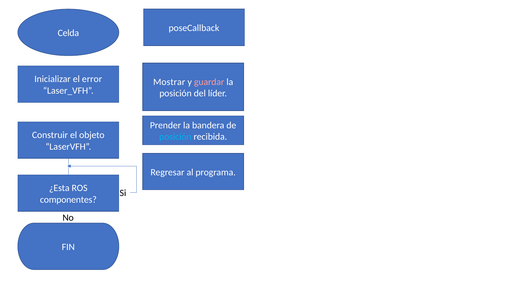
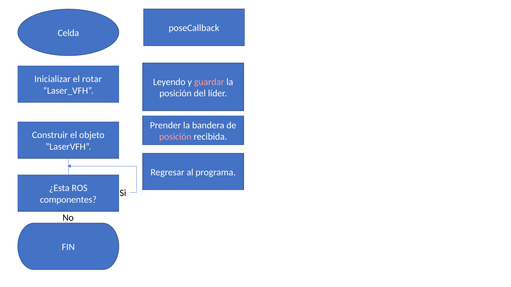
error: error -> rotar
Mostrar: Mostrar -> Leyendo
posición at (175, 137) colour: light blue -> pink
